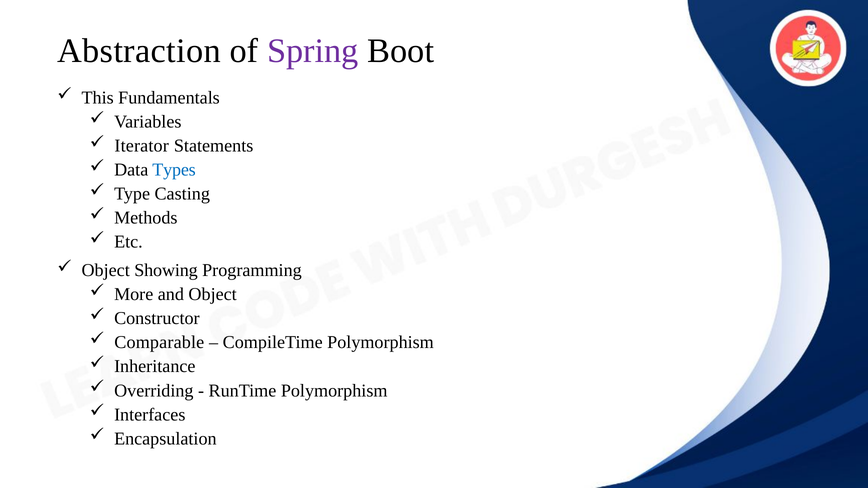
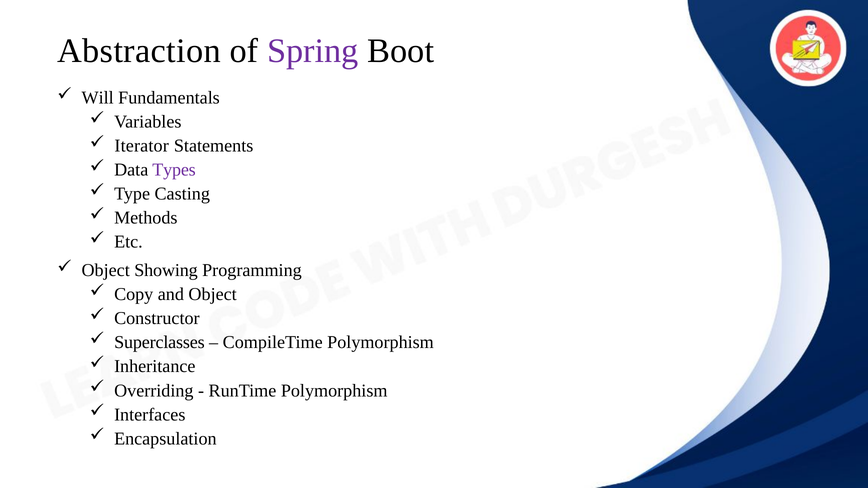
This: This -> Will
Types colour: blue -> purple
More: More -> Copy
Comparable: Comparable -> Superclasses
